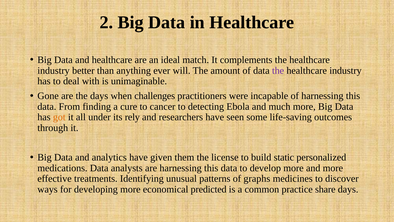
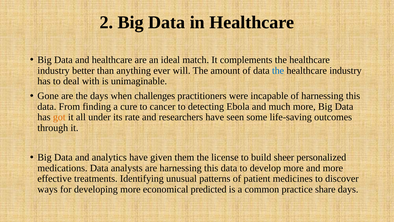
the at (278, 70) colour: purple -> blue
rely: rely -> rate
static: static -> sheer
graphs: graphs -> patient
